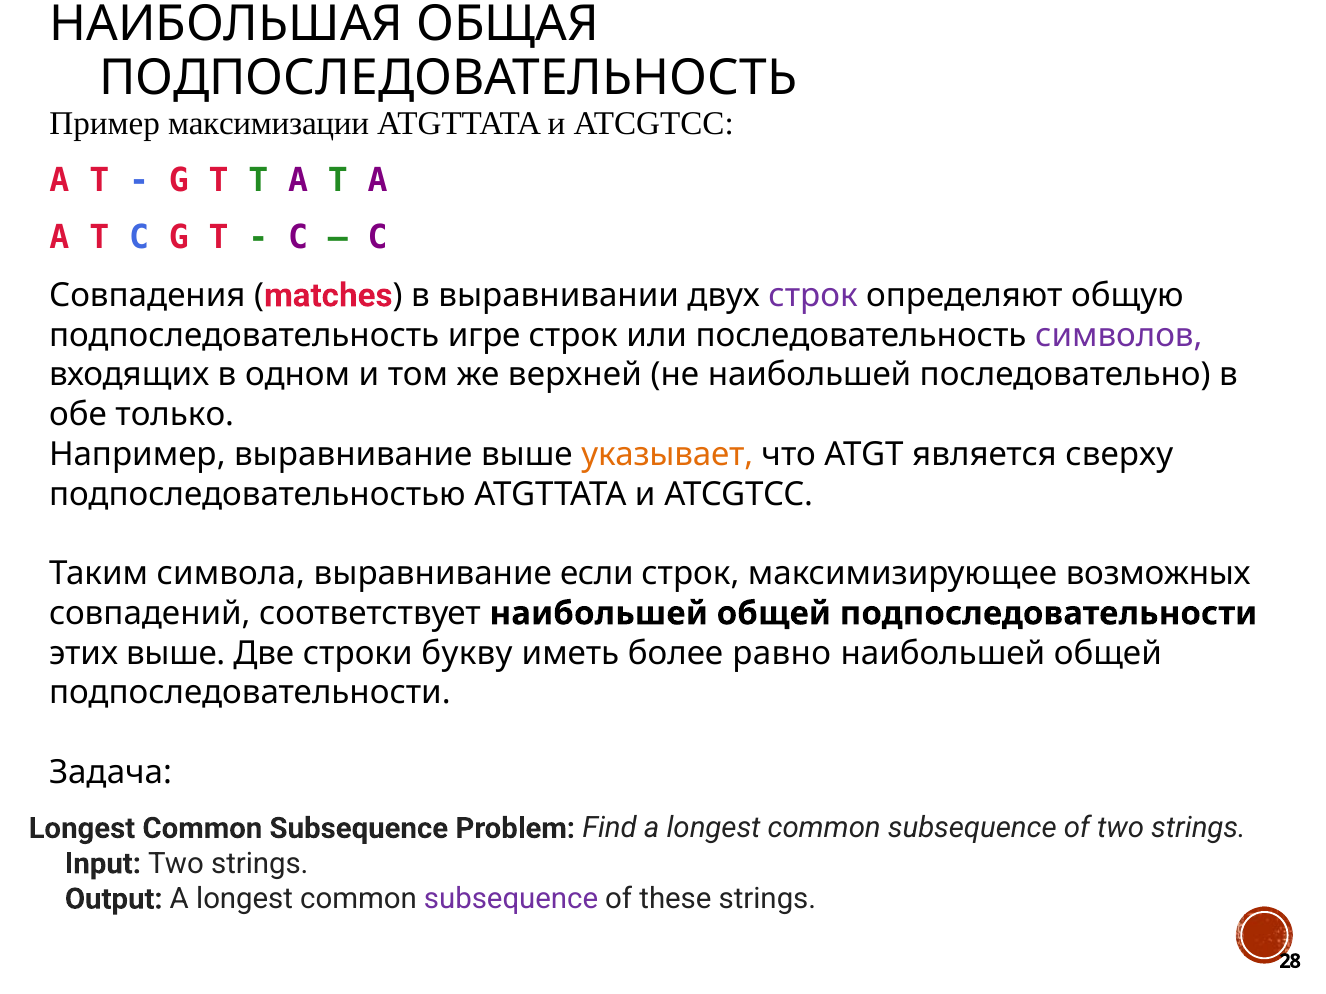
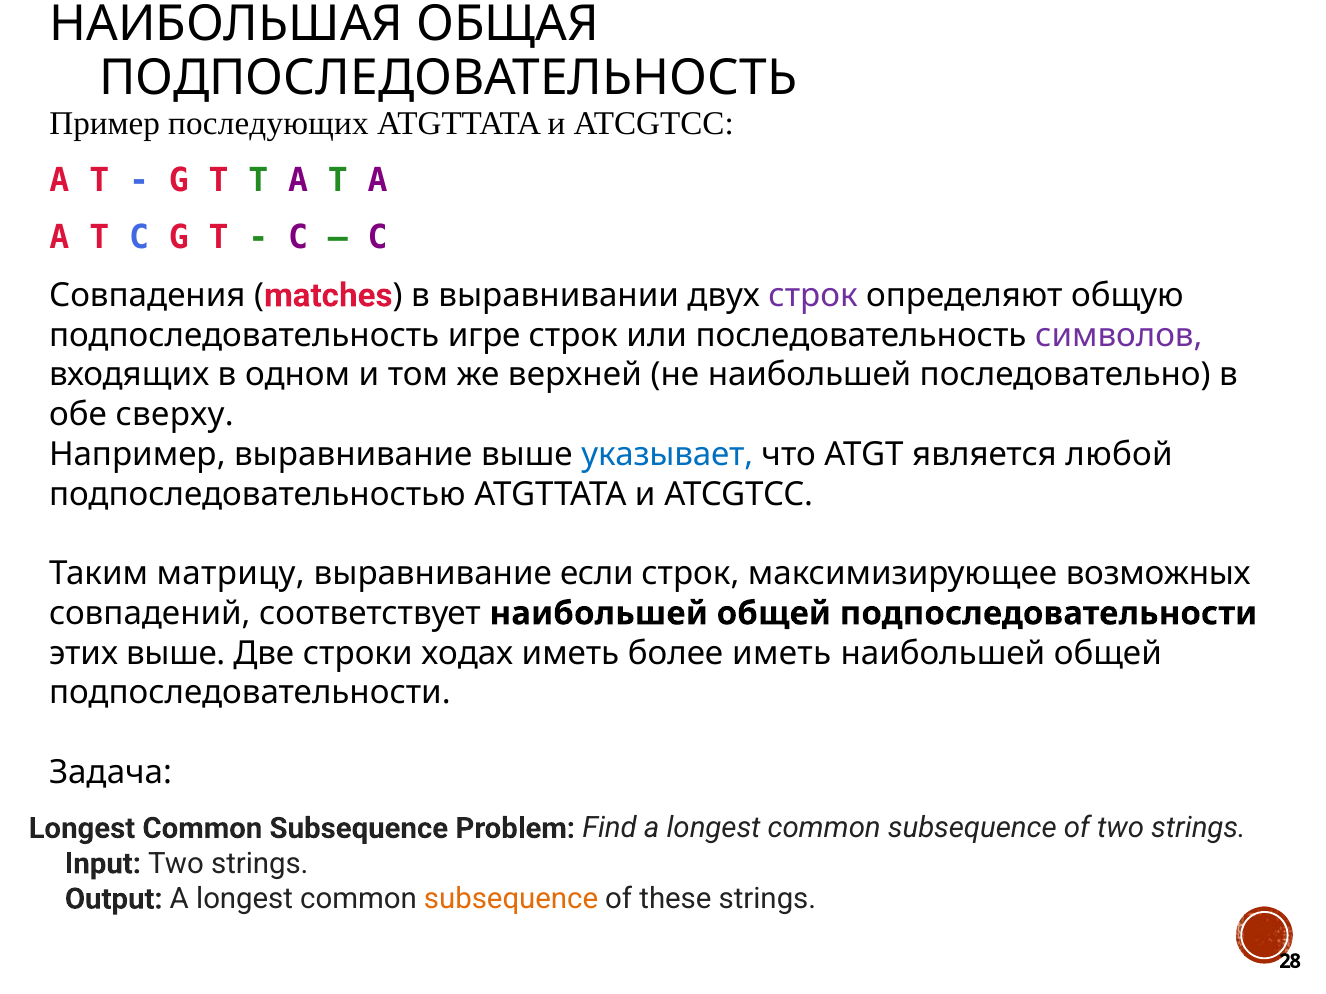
максимизации: максимизации -> последующих
только: только -> сверху
указывает colour: orange -> blue
сверху: сверху -> любой
символа: символа -> матрицу
букву: букву -> ходах
более равно: равно -> иметь
subsequence at (511, 899) colour: purple -> orange
